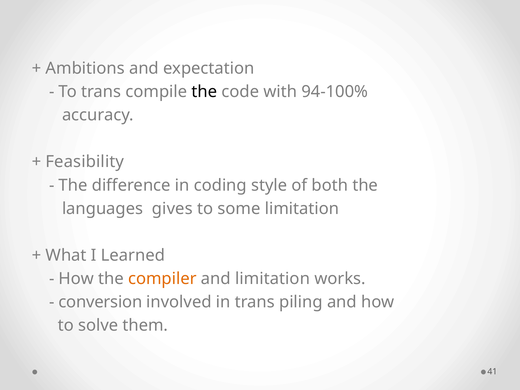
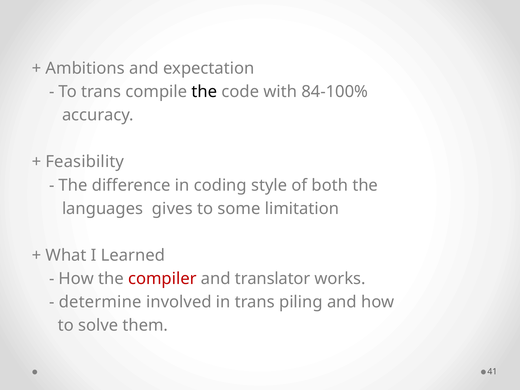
94-100%: 94-100% -> 84-100%
compiler colour: orange -> red
and limitation: limitation -> translator
conversion: conversion -> determine
